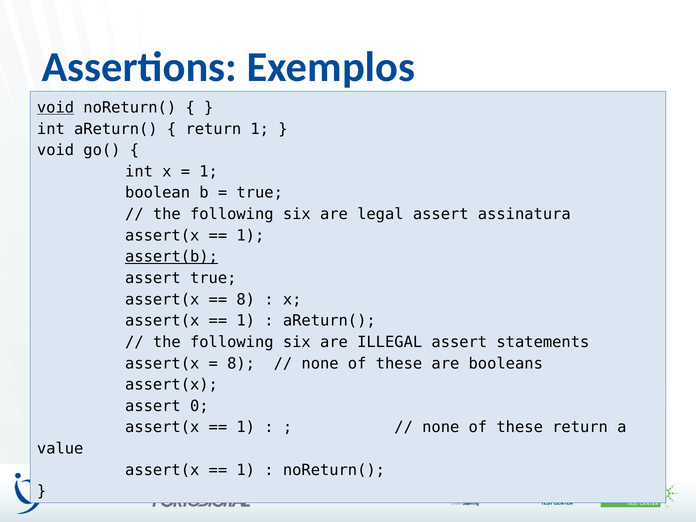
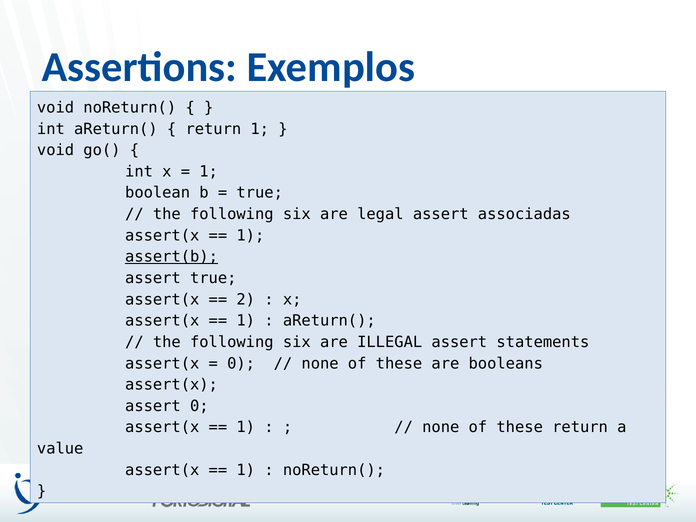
void at (56, 108) underline: present -> none
assinatura: assinatura -> associadas
8 at (246, 299): 8 -> 2
8 at (241, 363): 8 -> 0
